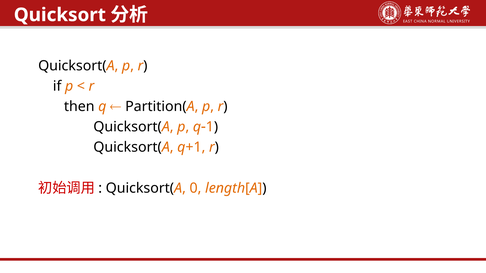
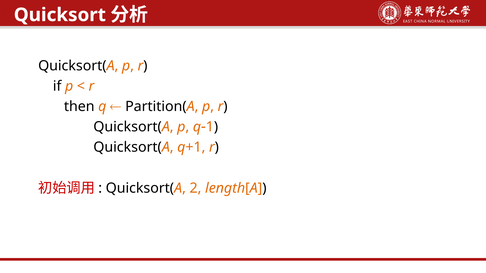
0: 0 -> 2
